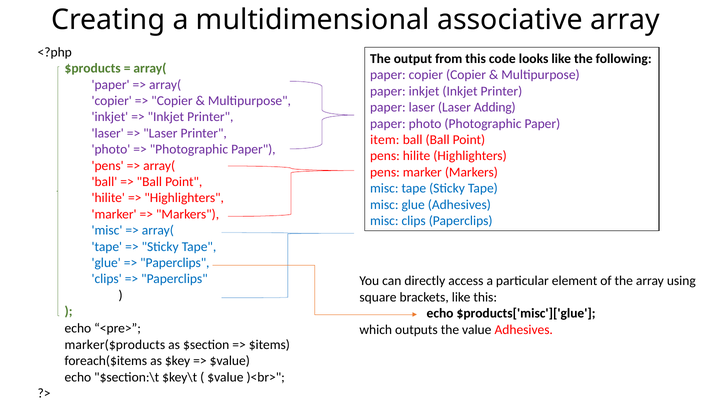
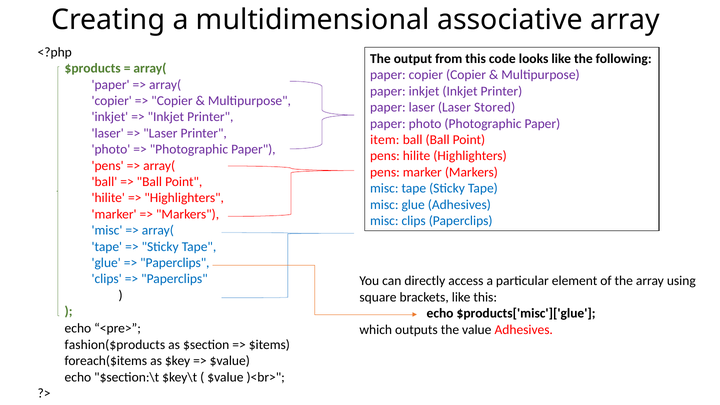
Adding: Adding -> Stored
marker($products: marker($products -> fashion($products
